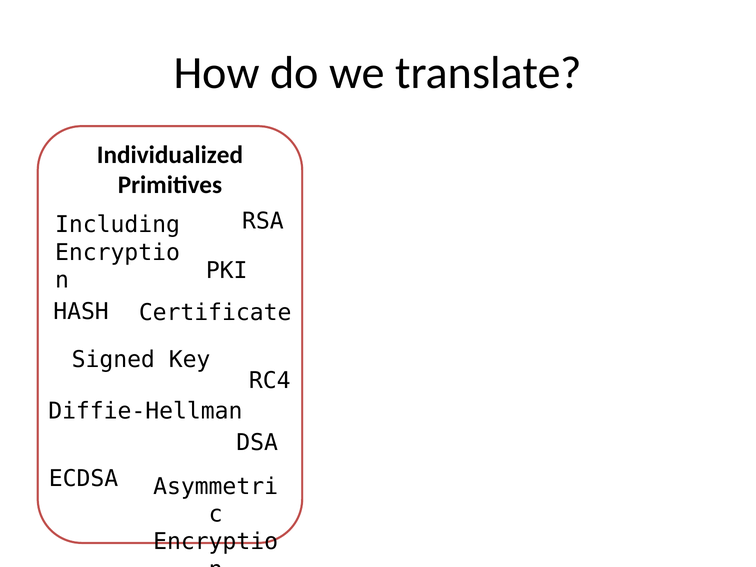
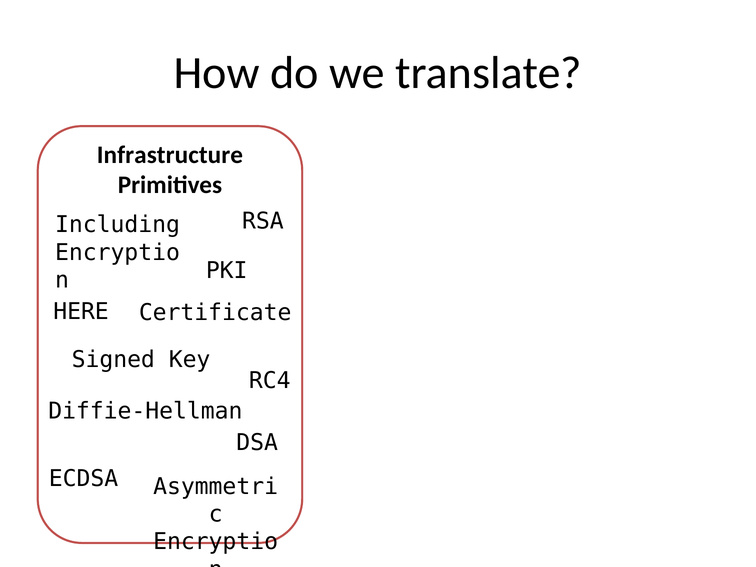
Individualized: Individualized -> Infrastructure
HASH: HASH -> HERE
